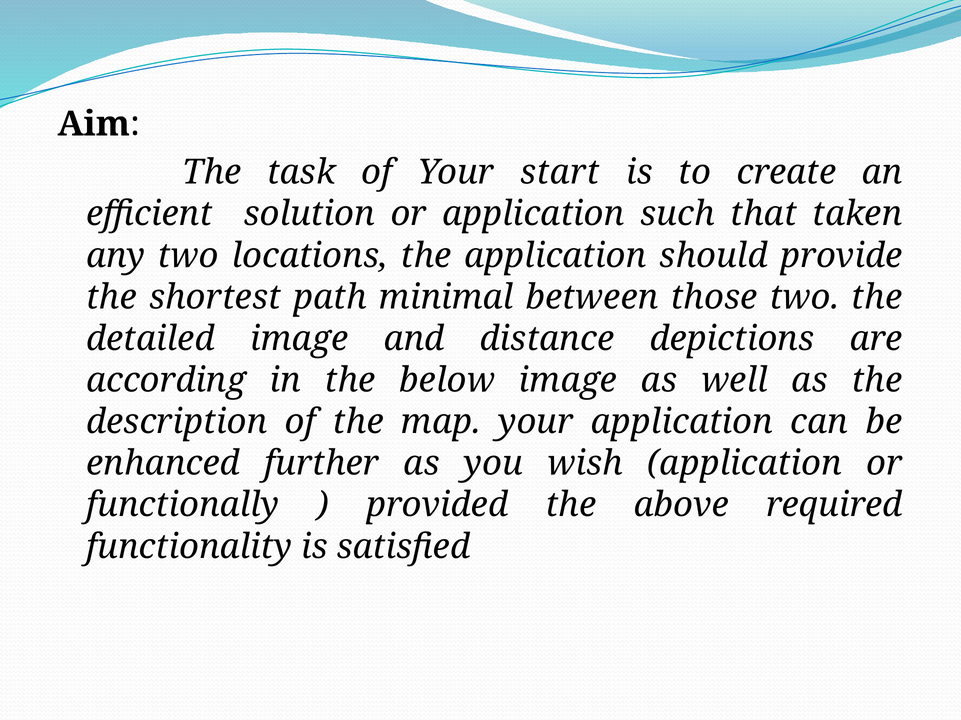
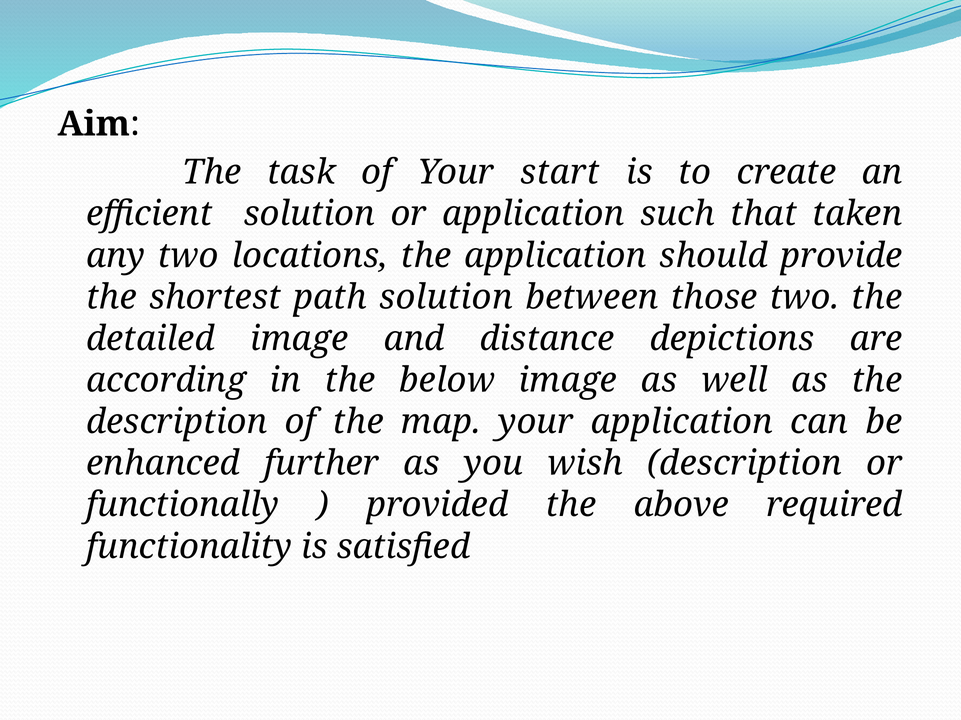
path minimal: minimal -> solution
wish application: application -> description
